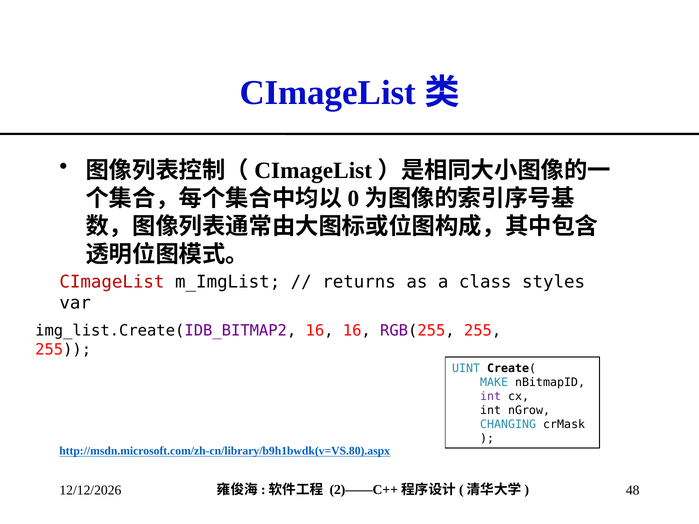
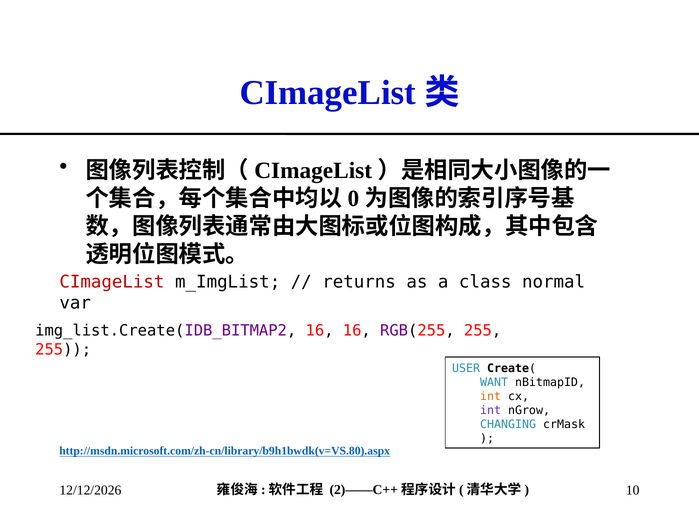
styles: styles -> normal
UINT: UINT -> USER
MAKE: MAKE -> WANT
int at (491, 397) colour: purple -> orange
int at (491, 410) colour: black -> purple
48: 48 -> 10
